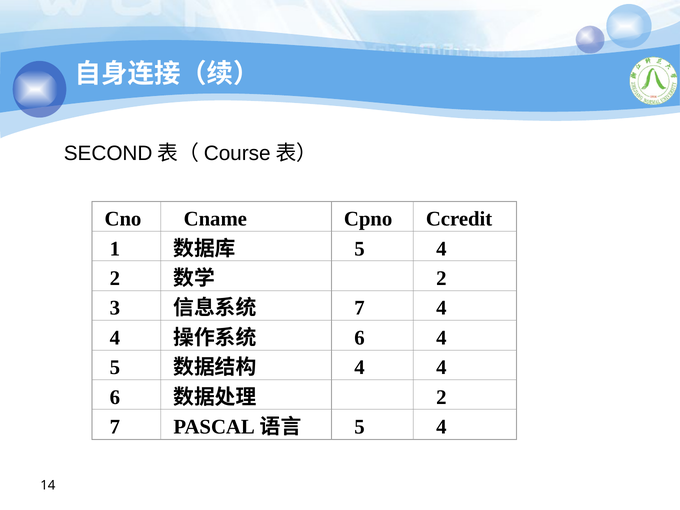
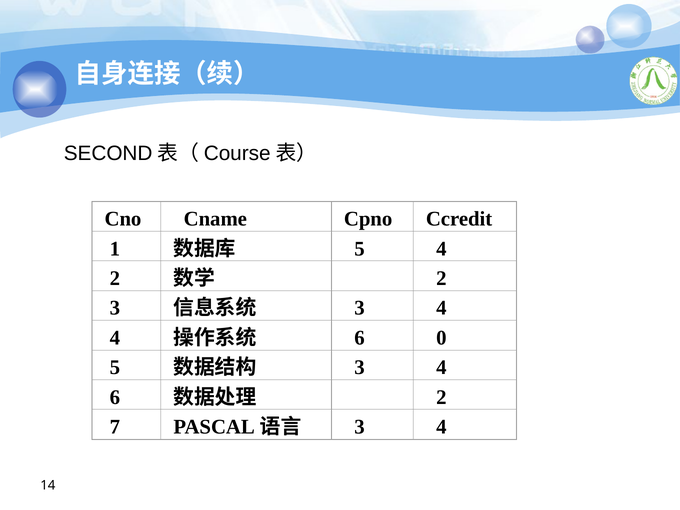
7 at (359, 308): 7 -> 3
6 4: 4 -> 0
4 at (359, 367): 4 -> 3
5 at (359, 427): 5 -> 3
